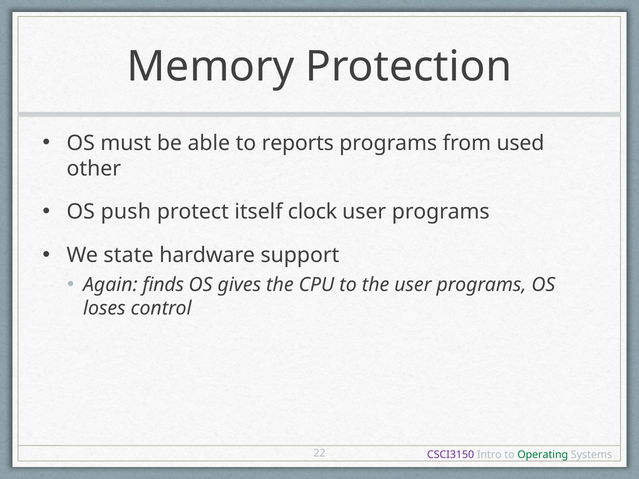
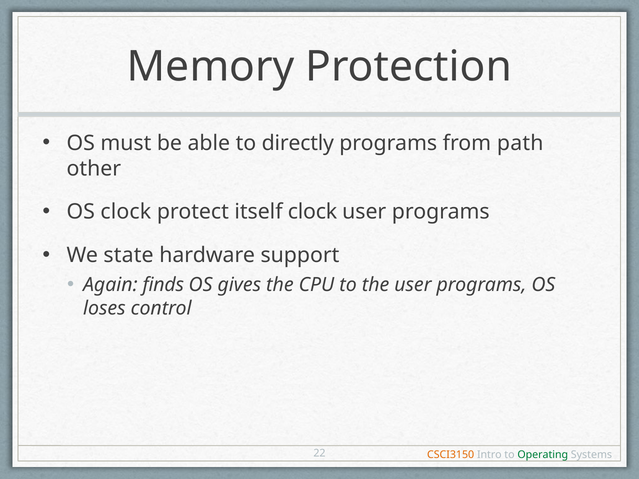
reports: reports -> directly
used: used -> path
OS push: push -> clock
CSCI3150 colour: purple -> orange
